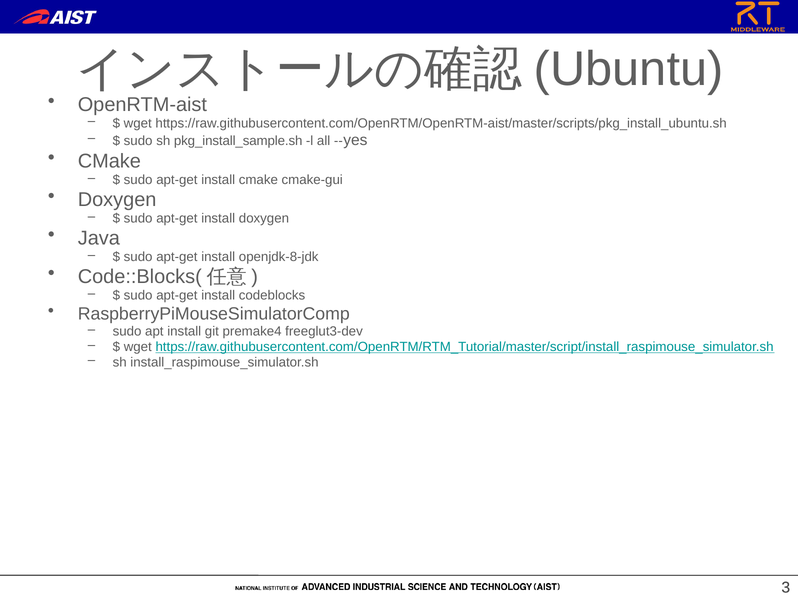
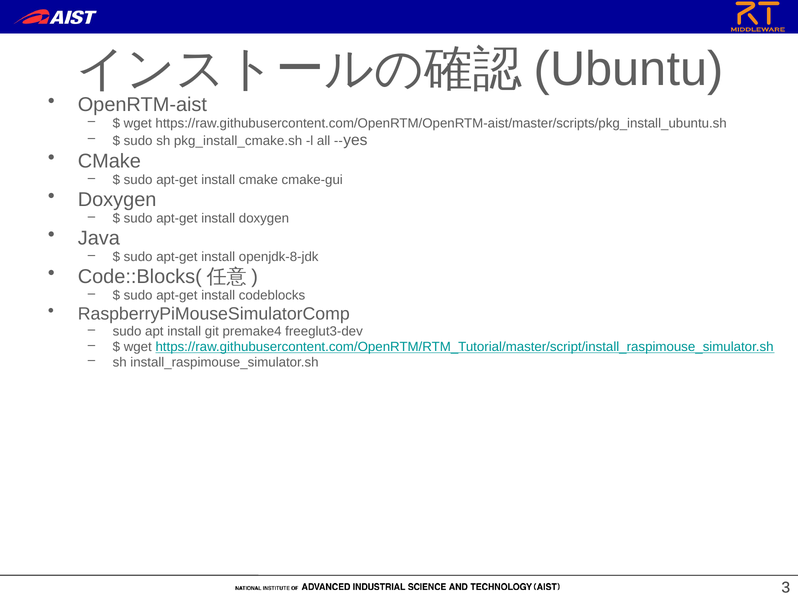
pkg_install_sample.sh: pkg_install_sample.sh -> pkg_install_cmake.sh
